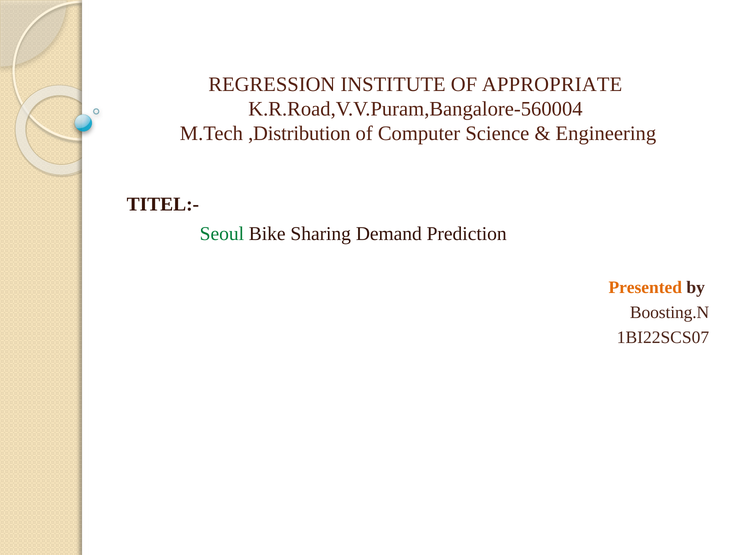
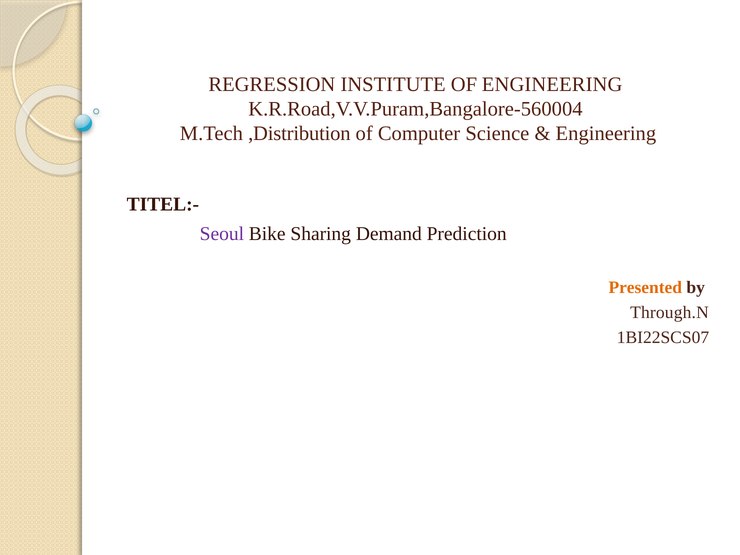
OF APPROPRIATE: APPROPRIATE -> ENGINEERING
Seoul colour: green -> purple
Boosting.N: Boosting.N -> Through.N
